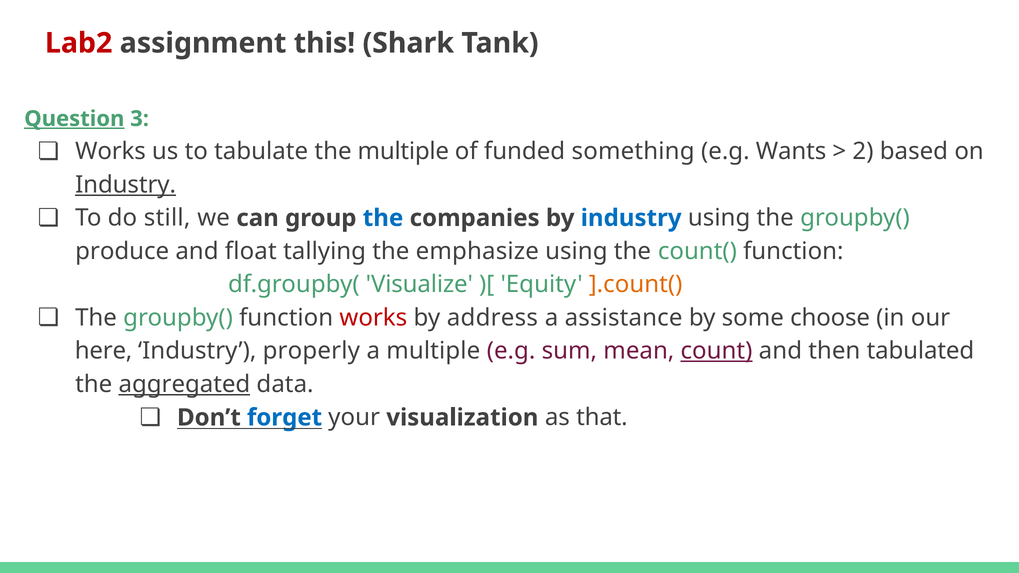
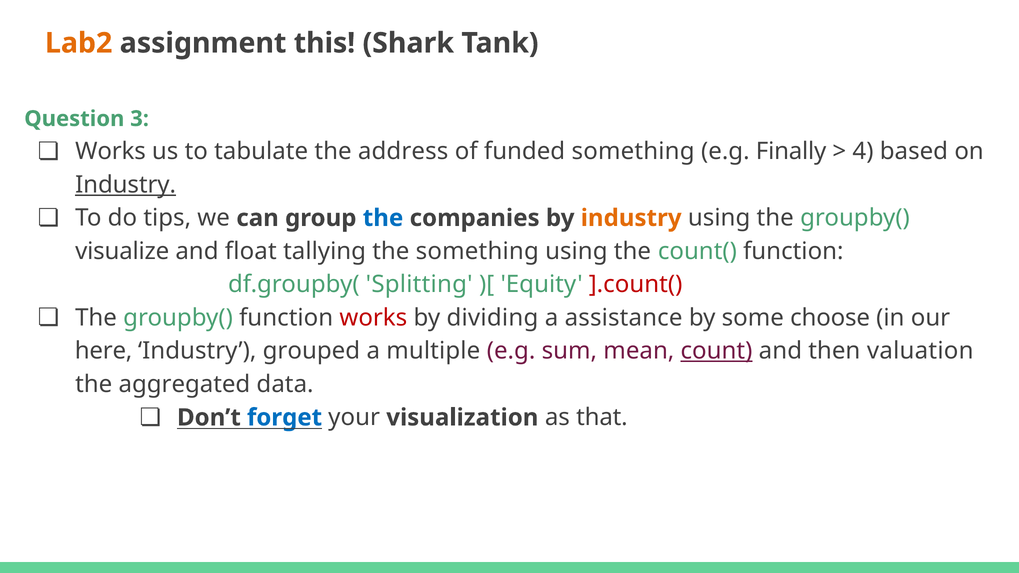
Lab2 colour: red -> orange
Question underline: present -> none
the multiple: multiple -> address
Wants: Wants -> Finally
2: 2 -> 4
still: still -> tips
industry at (631, 218) colour: blue -> orange
produce: produce -> visualize
the emphasize: emphasize -> something
Visualize: Visualize -> Splitting
].count( colour: orange -> red
address: address -> dividing
properly: properly -> grouped
tabulated: tabulated -> valuation
aggregated underline: present -> none
